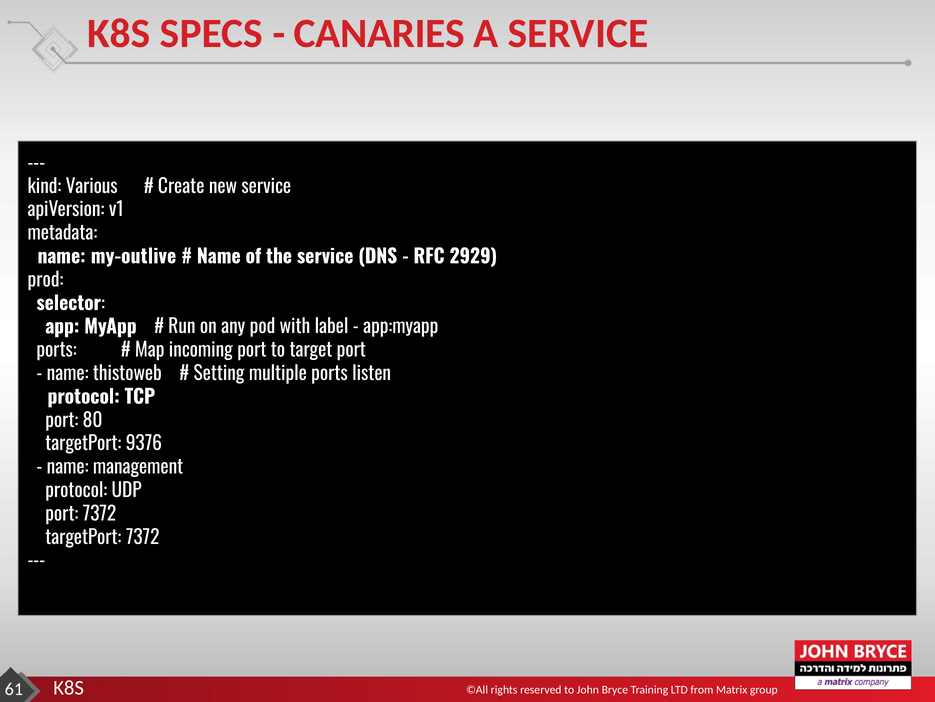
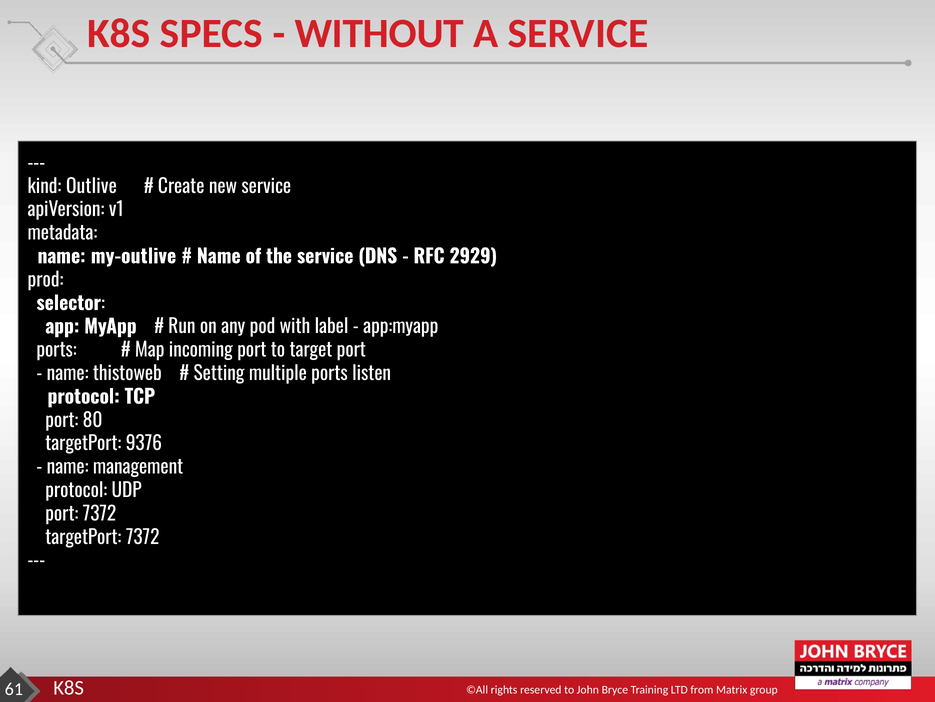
CANARIES: CANARIES -> WITHOUT
Various: Various -> Outlive
